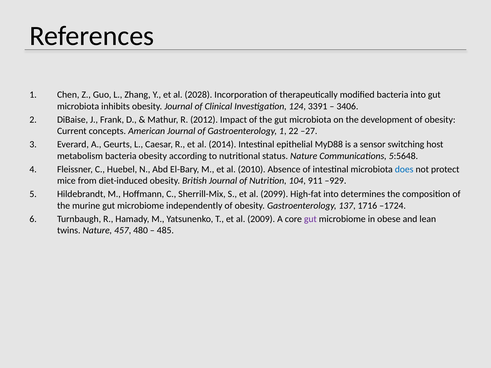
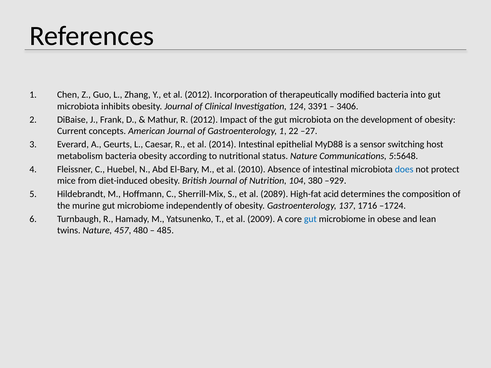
al 2028: 2028 -> 2012
911: 911 -> 380
2099: 2099 -> 2089
High-fat into: into -> acid
gut at (310, 219) colour: purple -> blue
